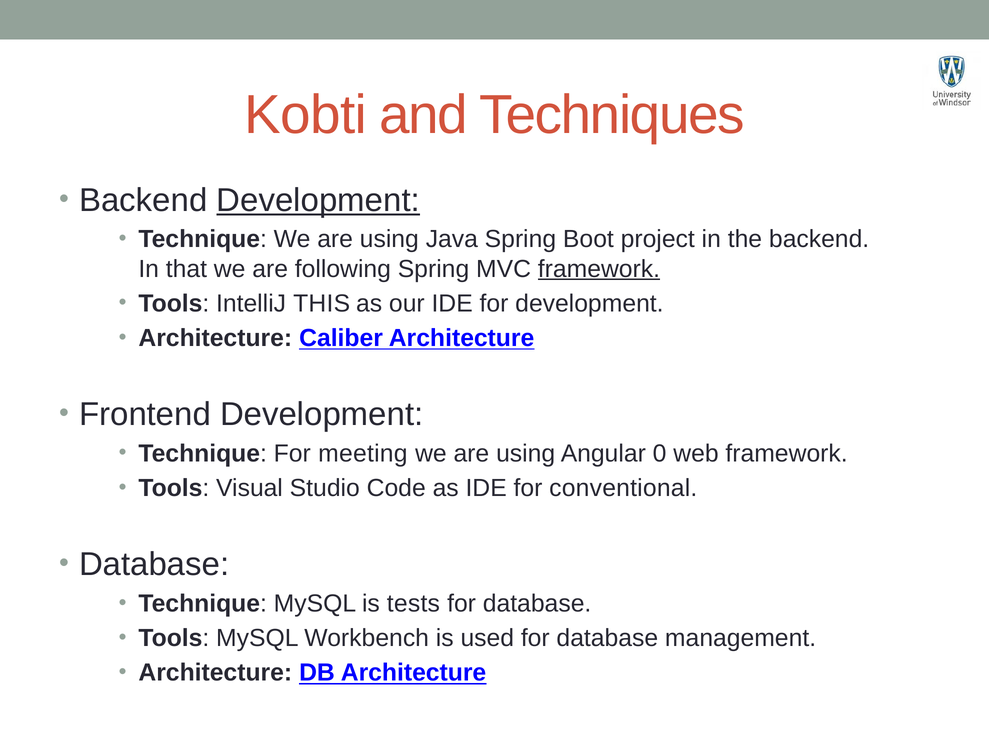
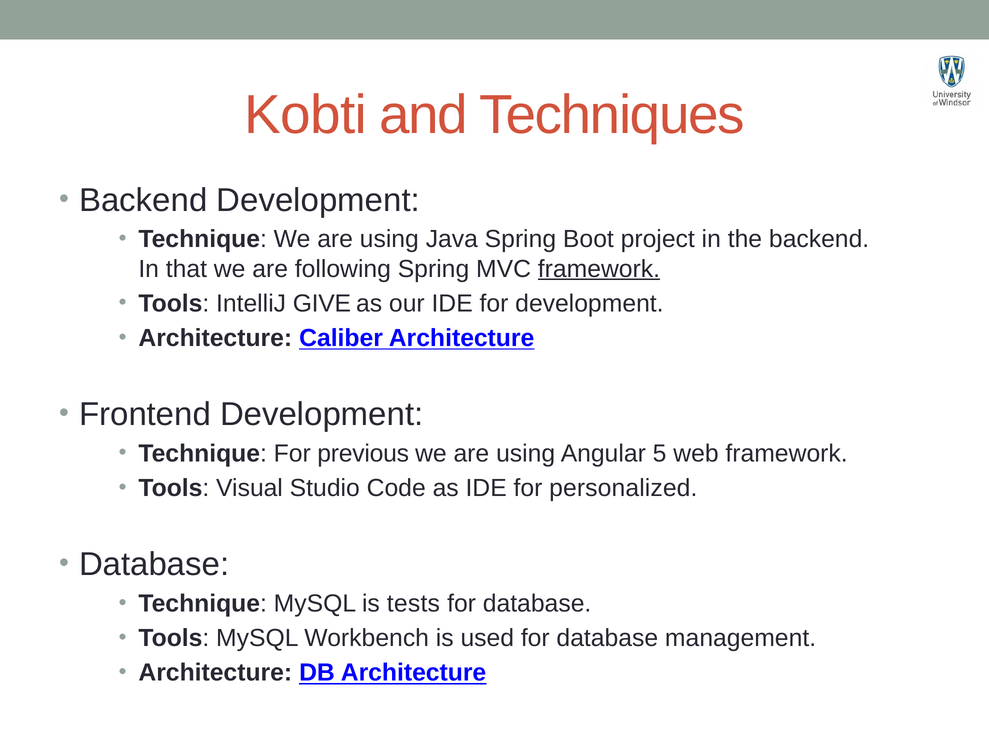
Development at (318, 200) underline: present -> none
THIS: THIS -> GIVE
meeting: meeting -> previous
0: 0 -> 5
conventional: conventional -> personalized
